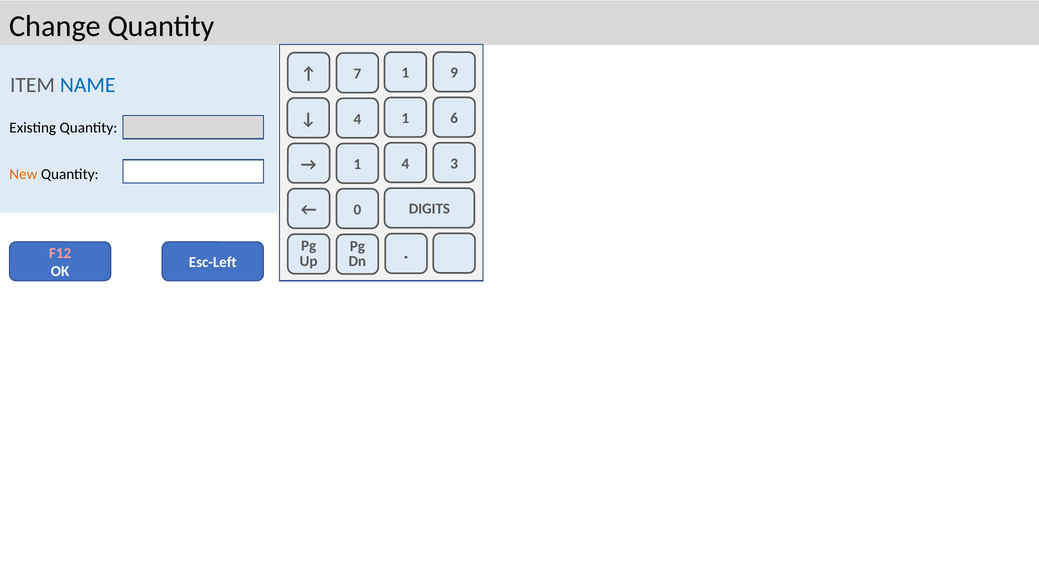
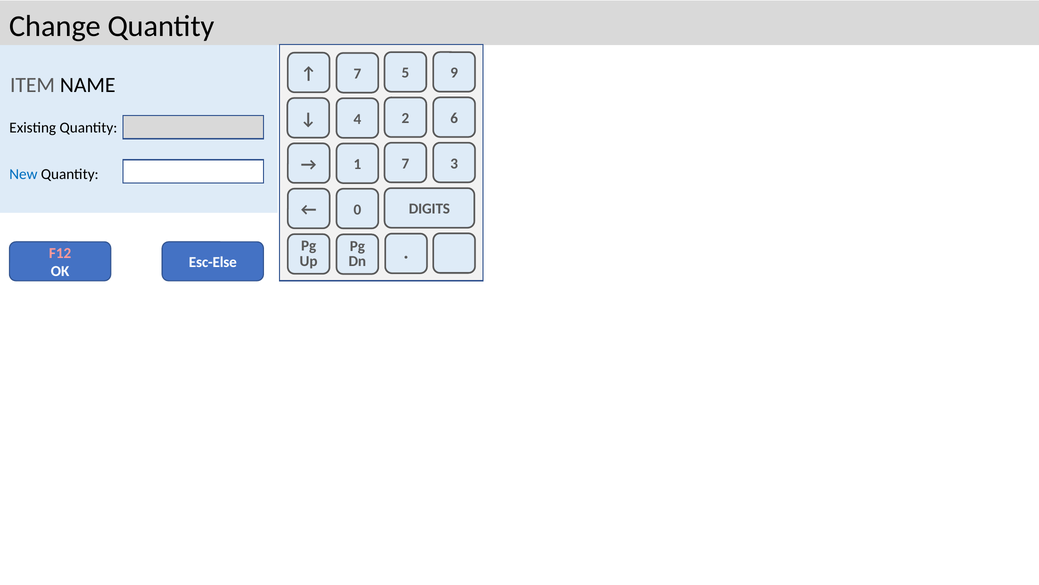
7 1: 1 -> 5
NAME colour: blue -> black
4 1: 1 -> 2
4 at (405, 163): 4 -> 7
New colour: orange -> blue
Esc-Left: Esc-Left -> Esc-Else
